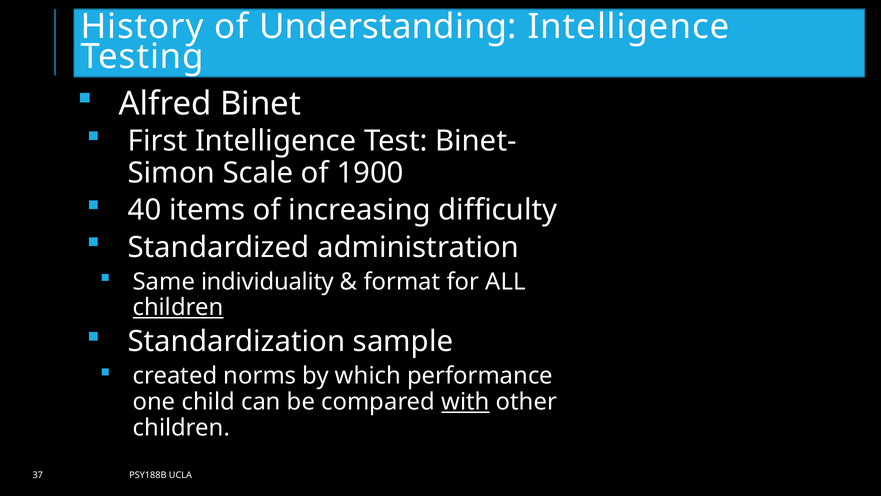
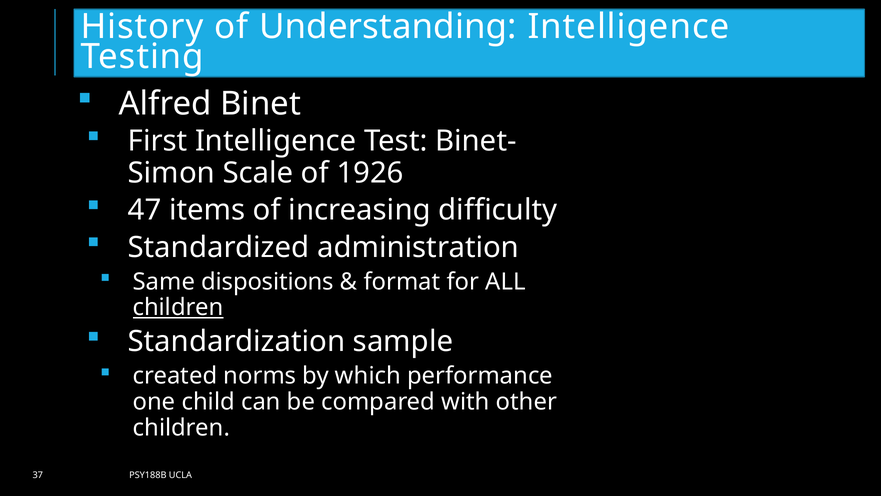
1900: 1900 -> 1926
40: 40 -> 47
individuality: individuality -> dispositions
with underline: present -> none
